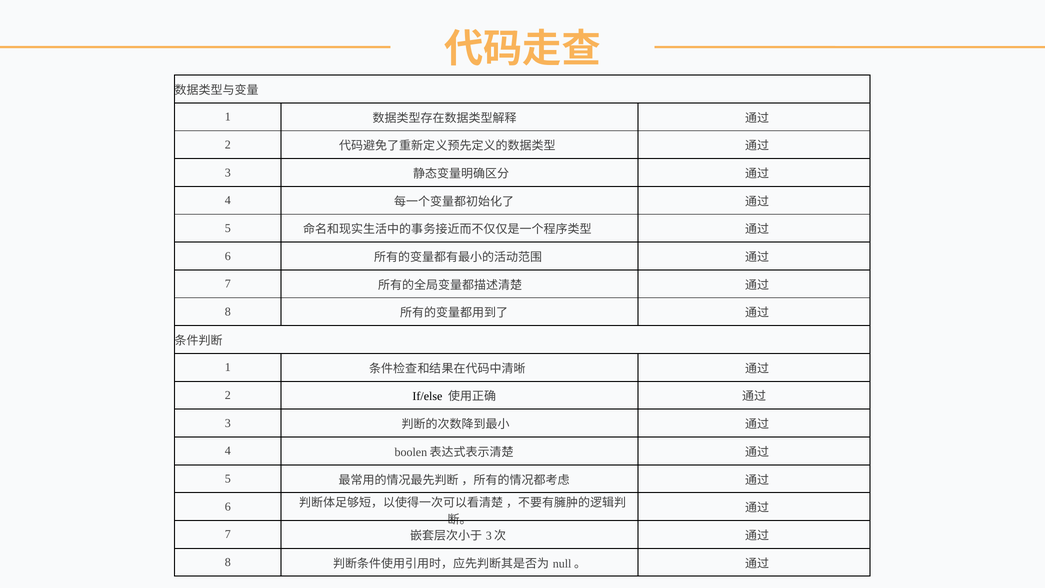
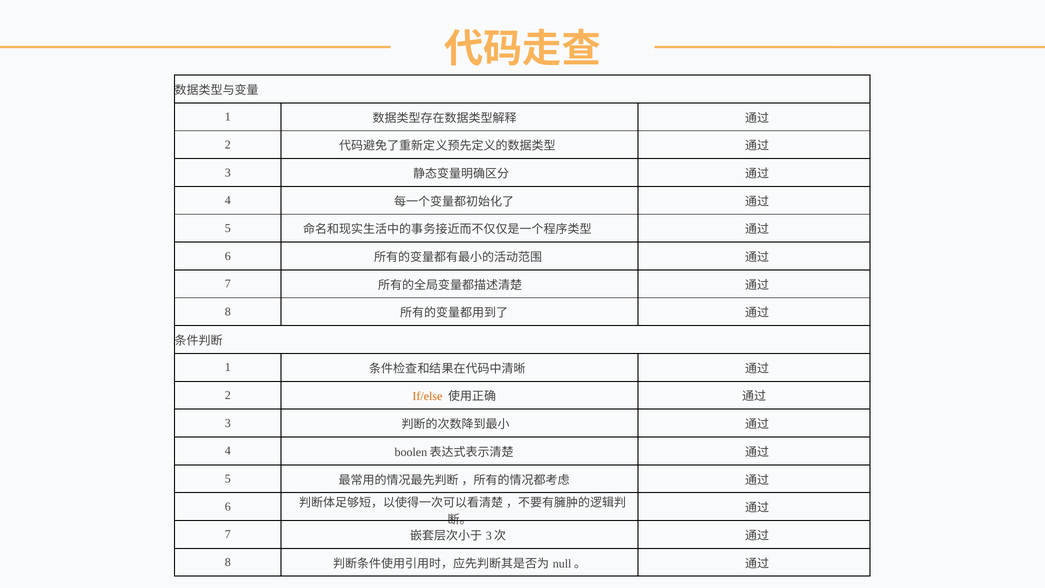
If/else colour: black -> orange
